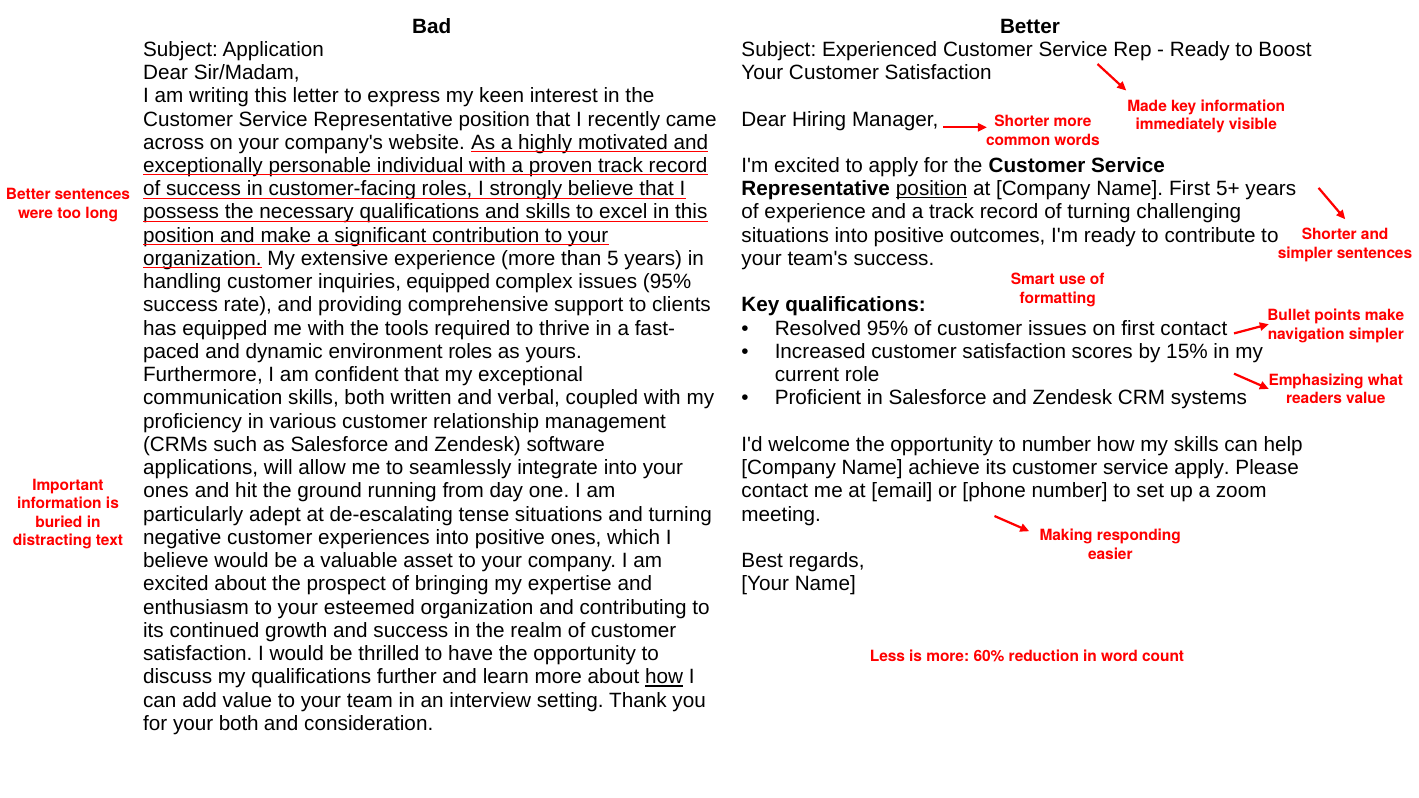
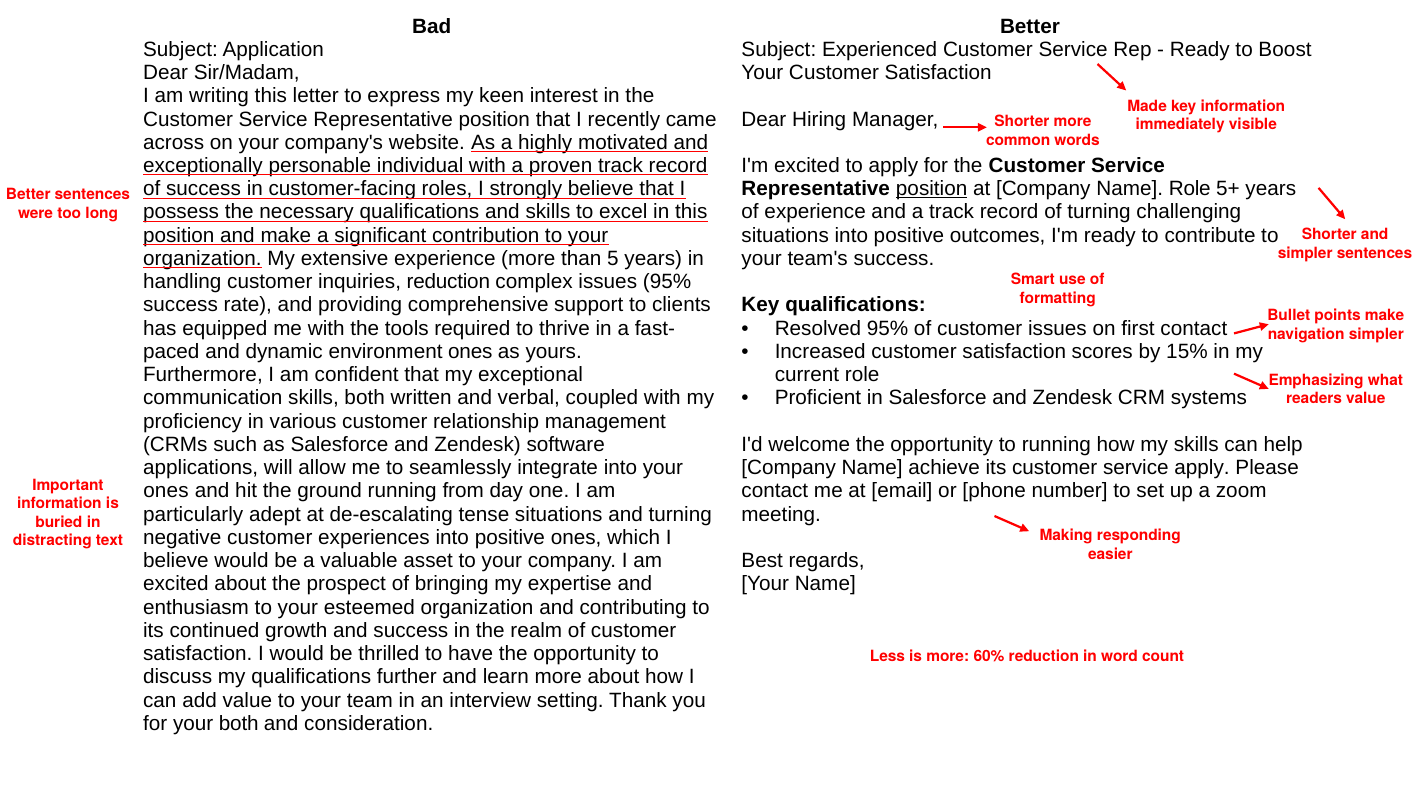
Name First: First -> Role
inquiries equipped: equipped -> reduction
environment roles: roles -> ones
to number: number -> running
how at (664, 677) underline: present -> none
